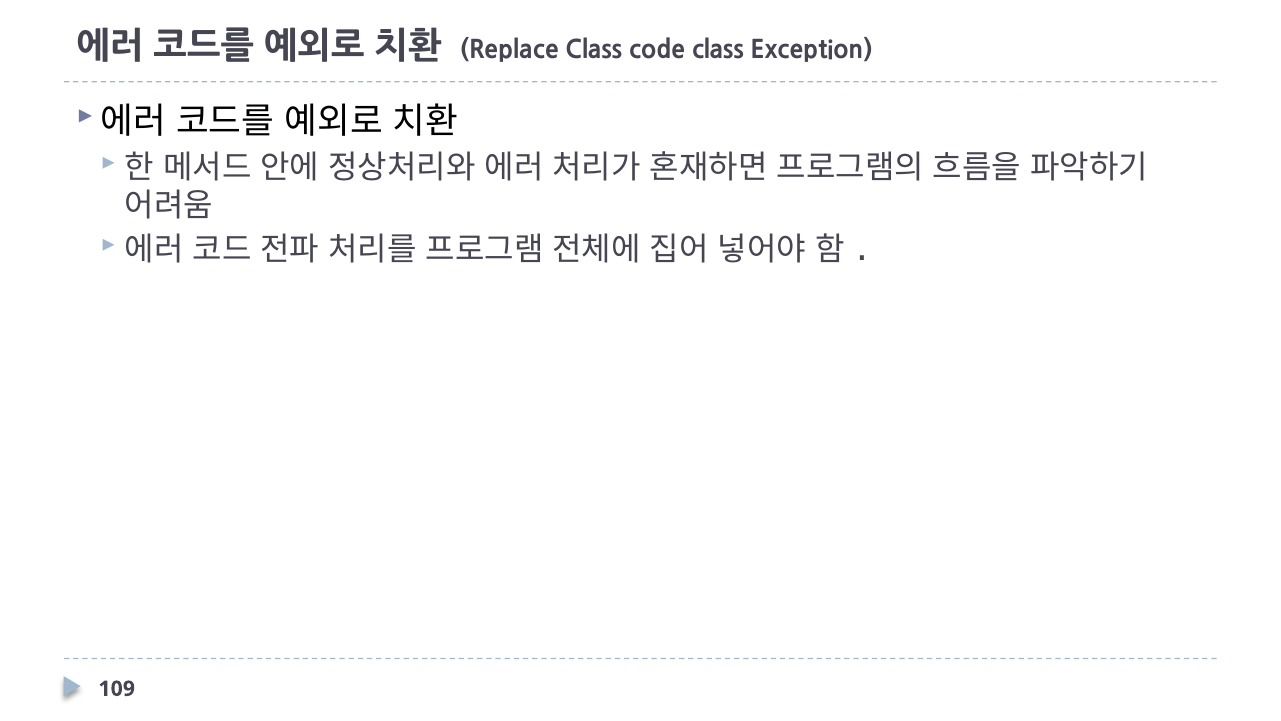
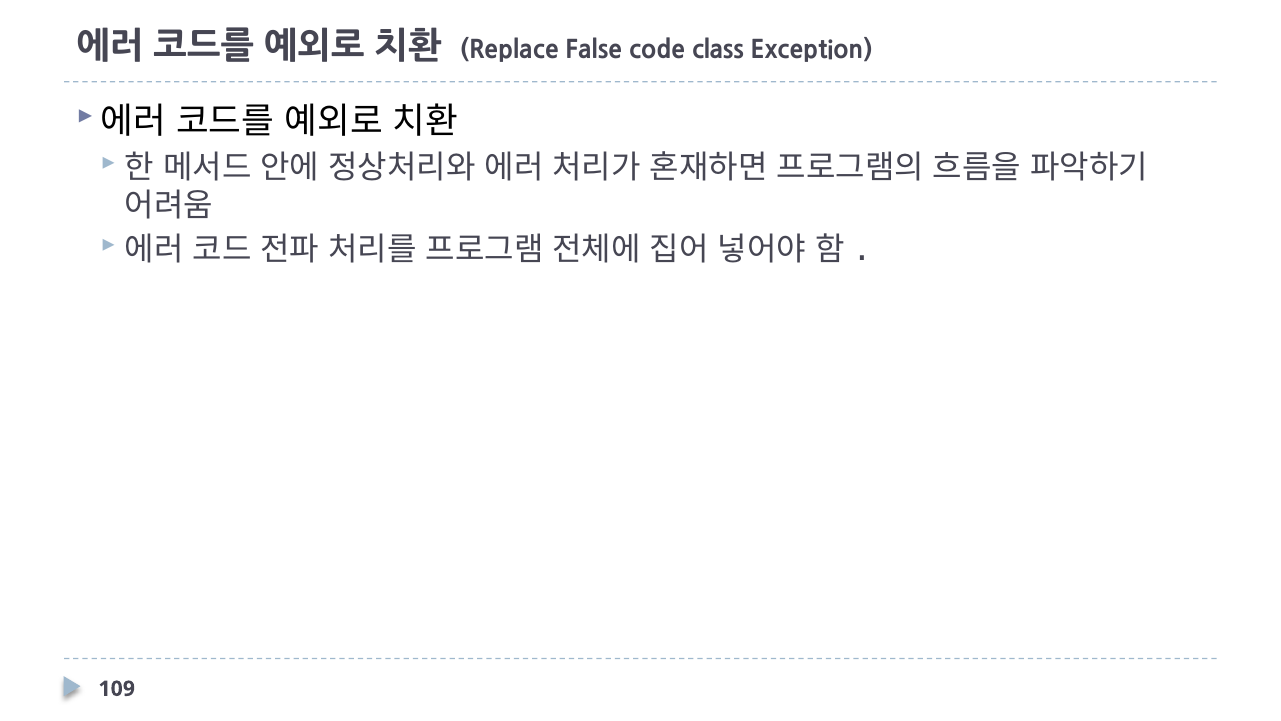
Replace Class: Class -> False
